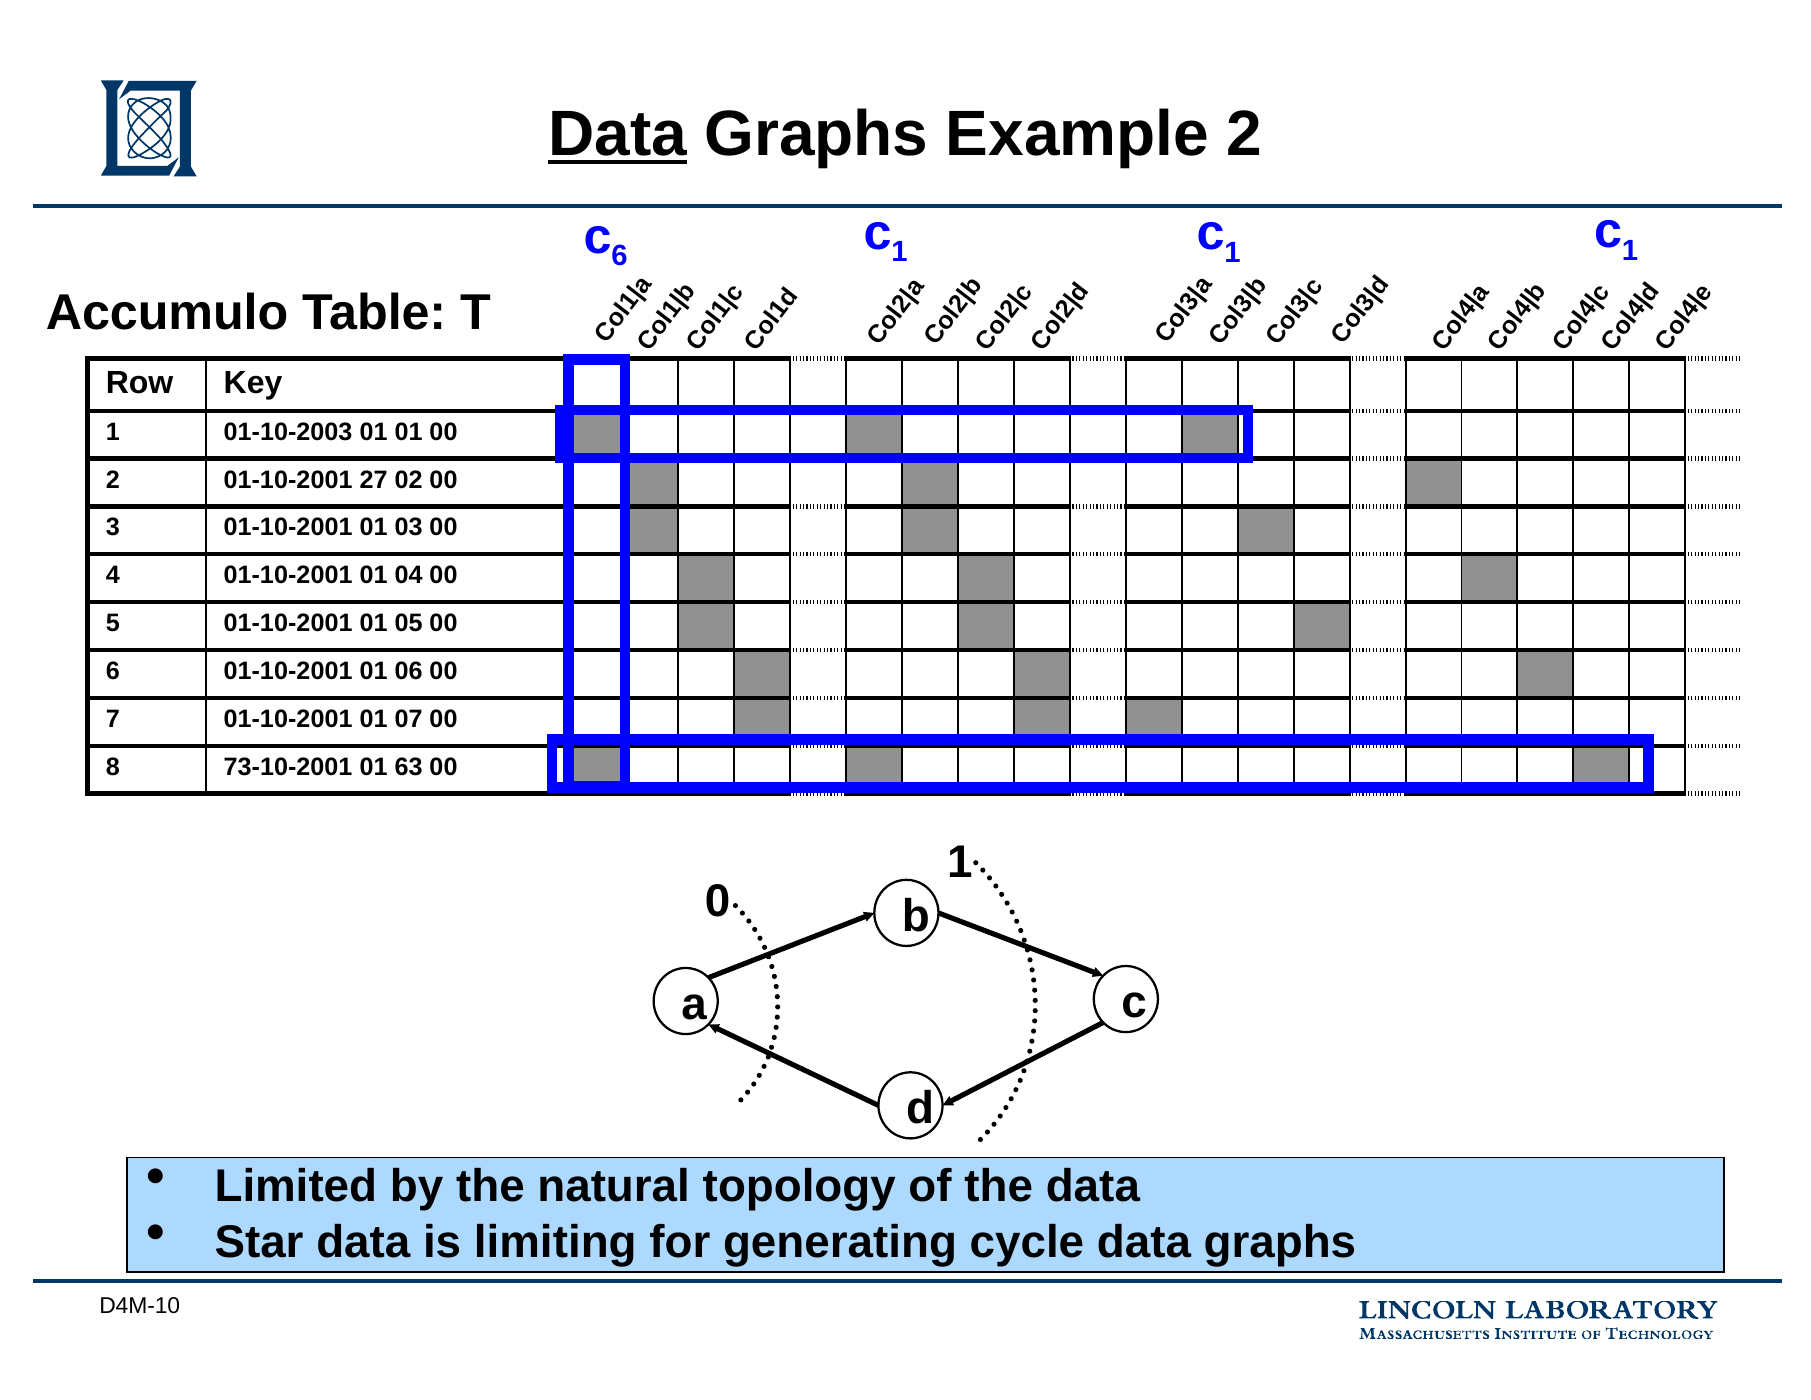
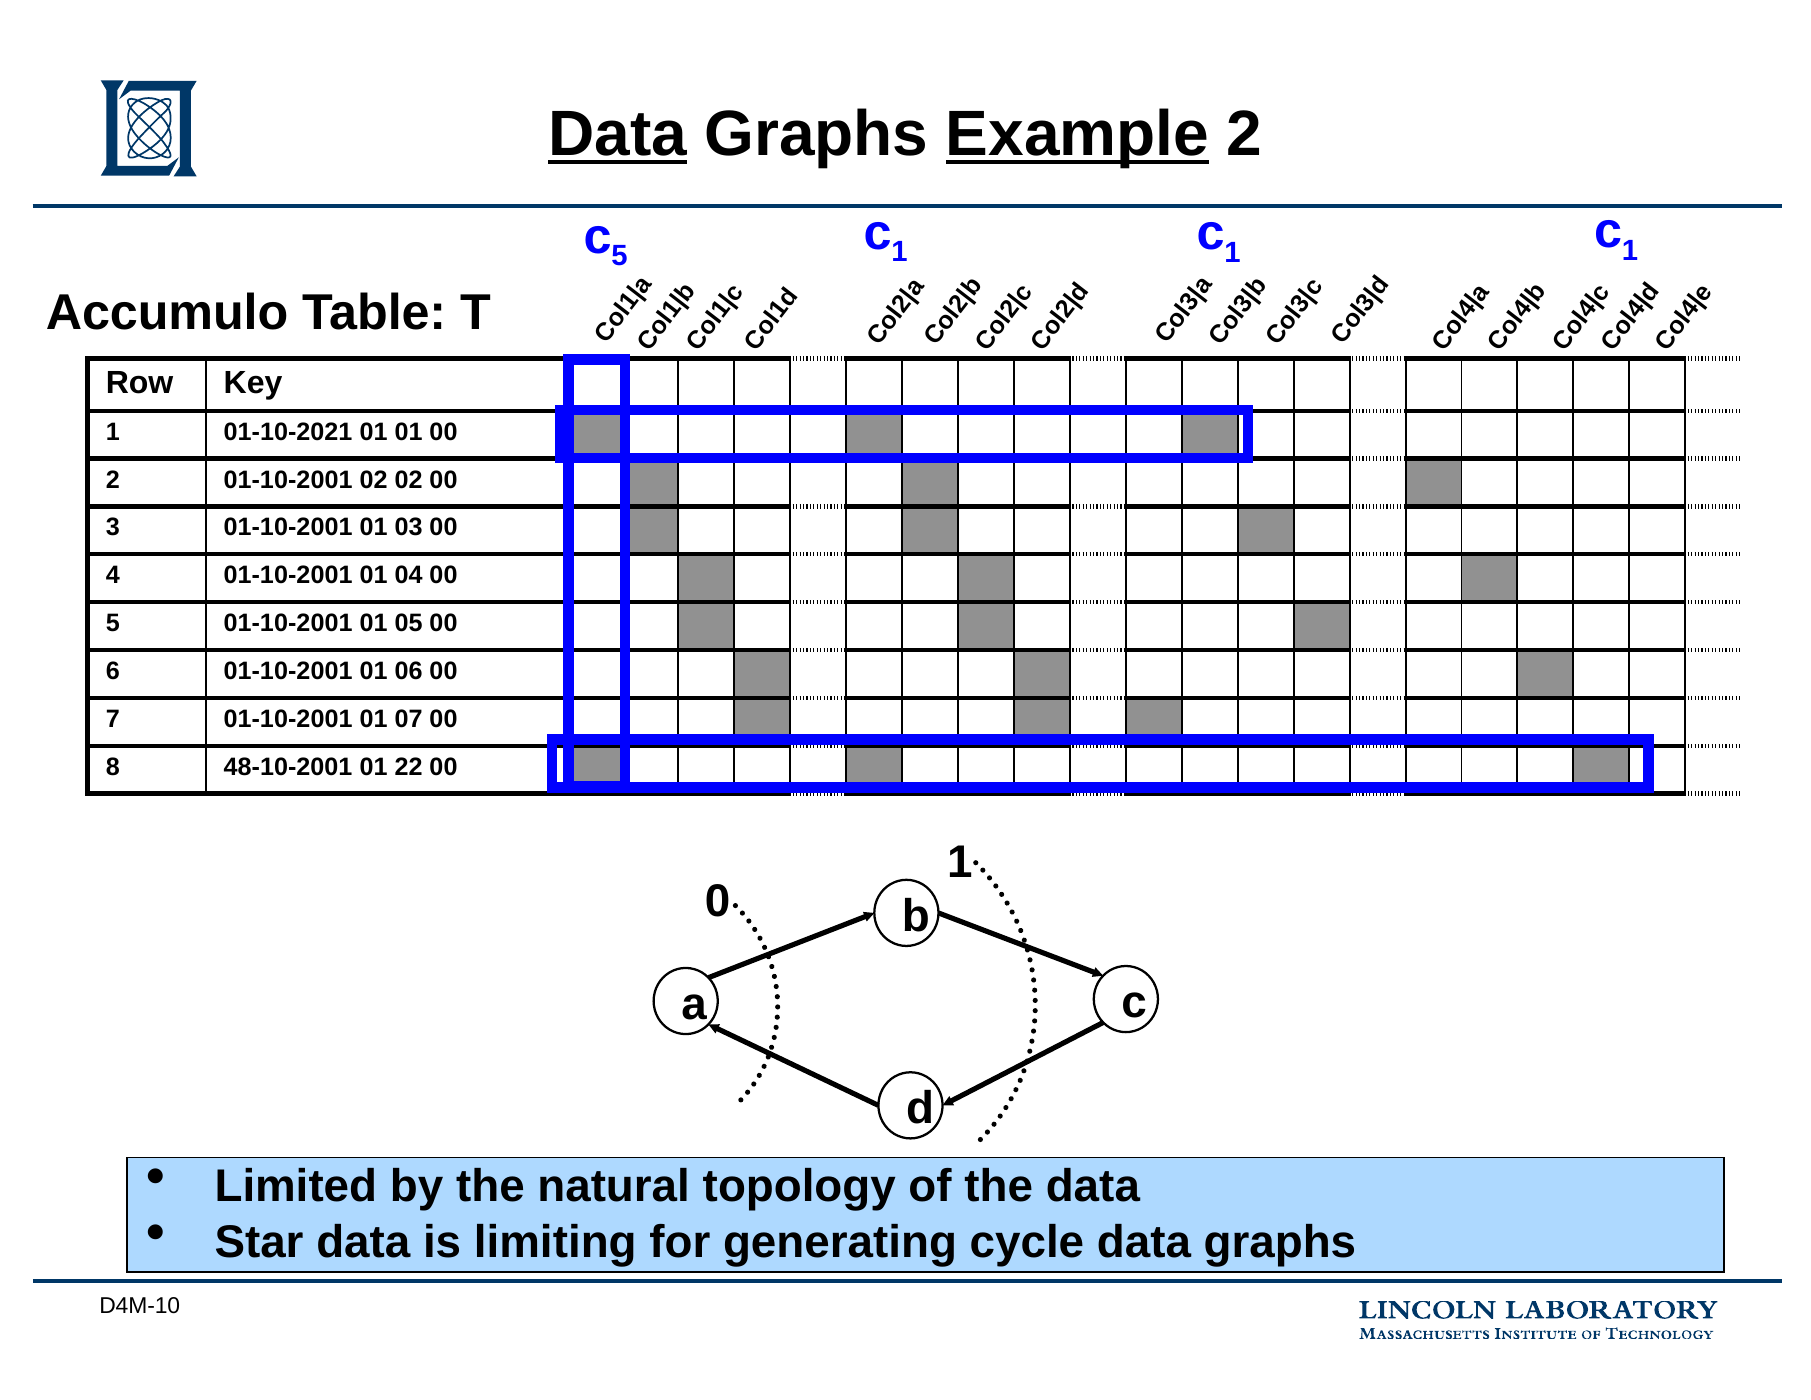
Example underline: none -> present
c 6: 6 -> 5
01-10-2003: 01-10-2003 -> 01-10-2021
01-10-2001 27: 27 -> 02
73-10-2001: 73-10-2001 -> 48-10-2001
63: 63 -> 22
